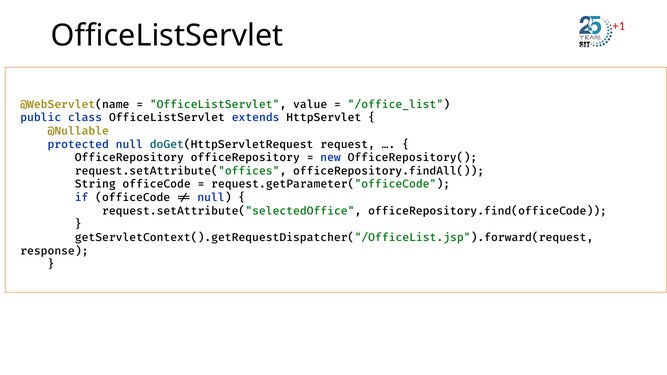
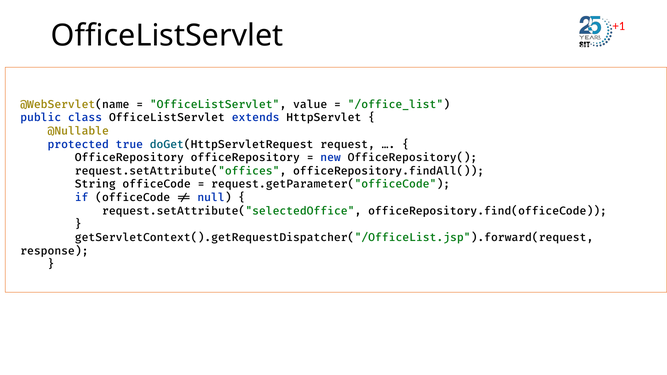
protected null: null -> true
